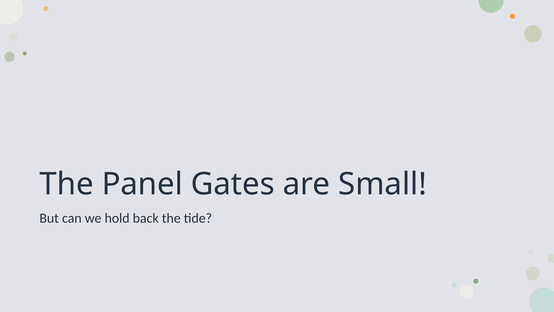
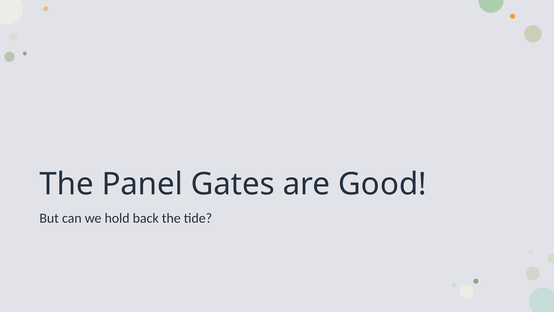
Small: Small -> Good
